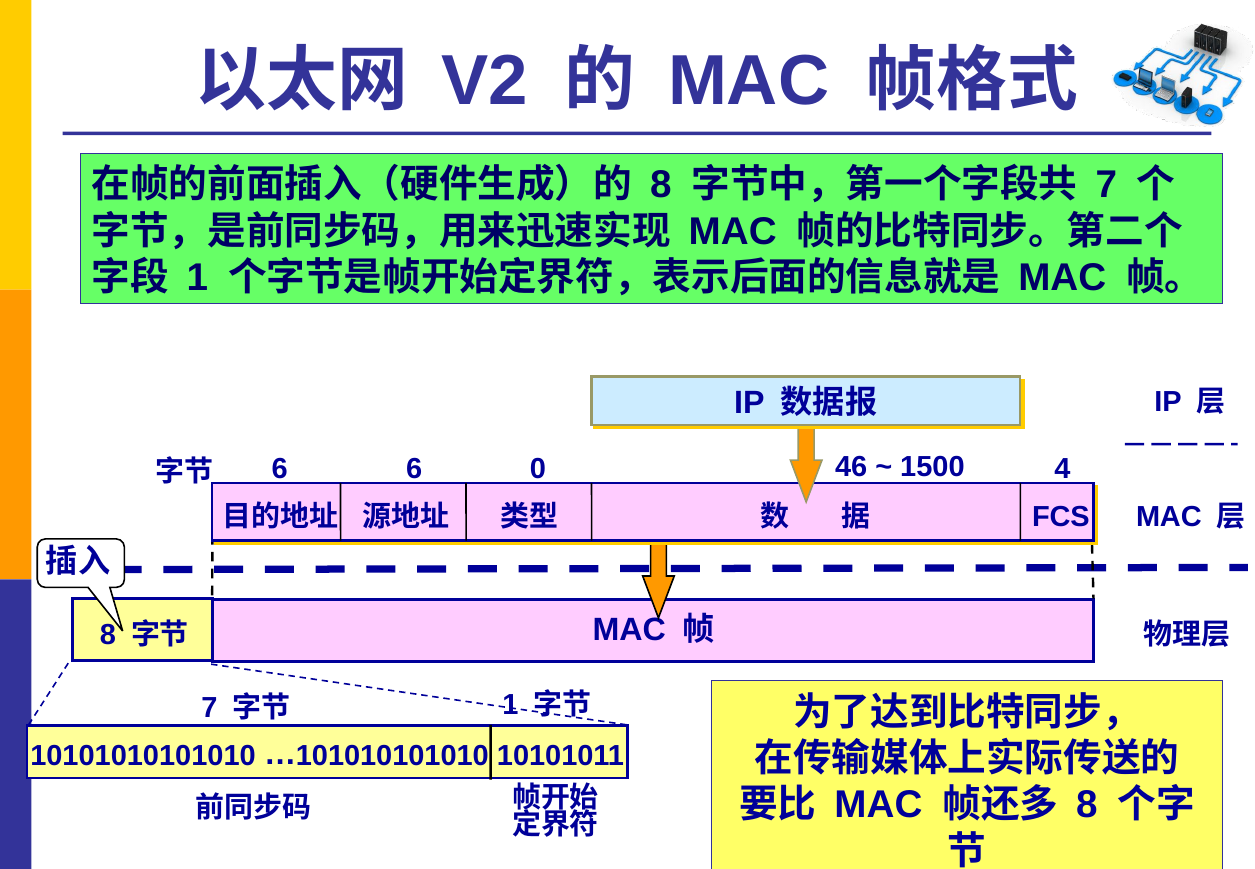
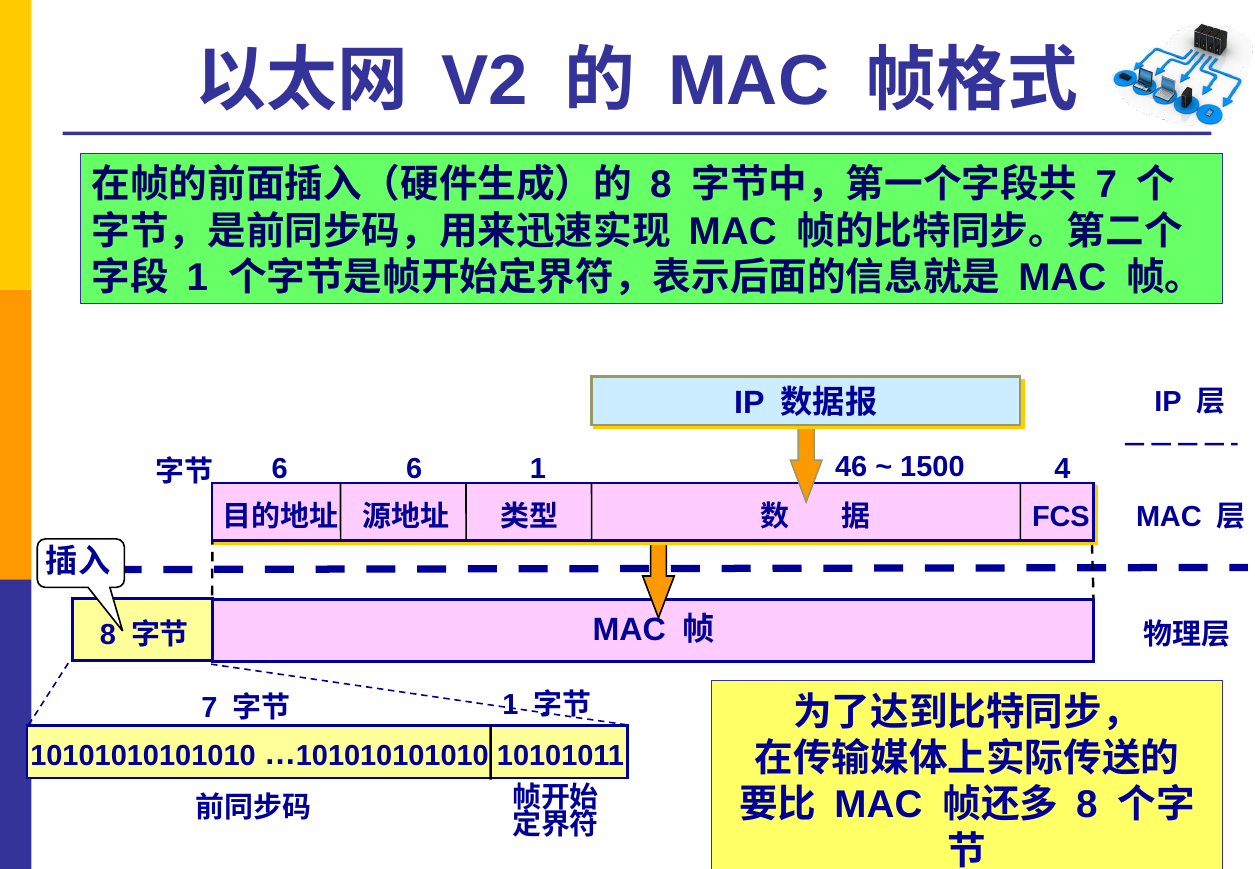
6 0: 0 -> 1
